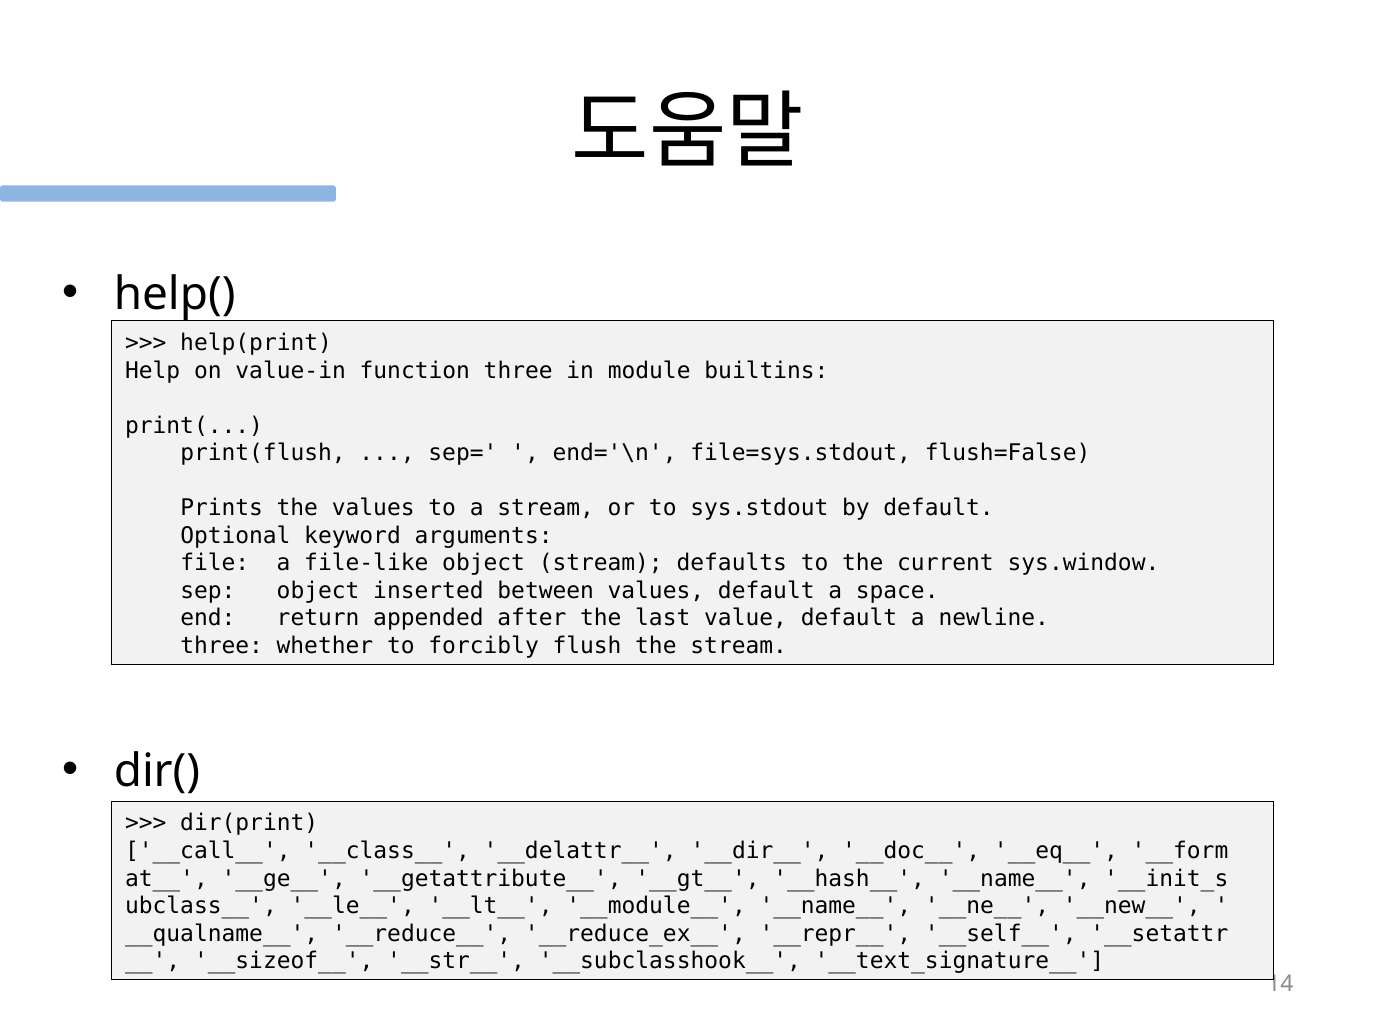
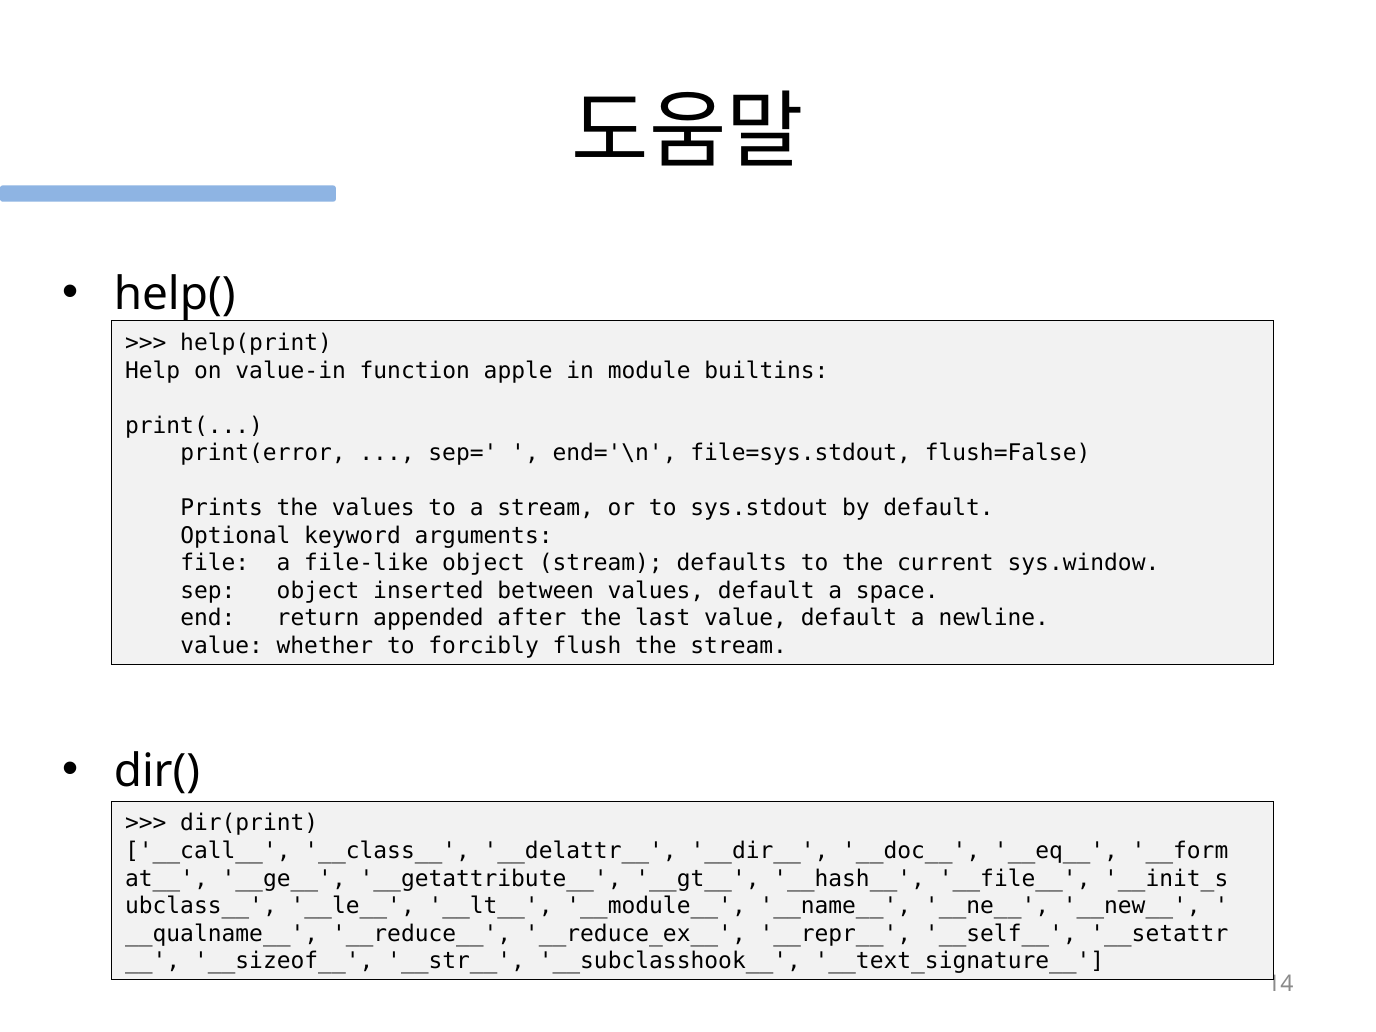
function three: three -> apple
print(flush: print(flush -> print(error
three at (222, 646): three -> value
__hash__ __name__: __name__ -> __file__
